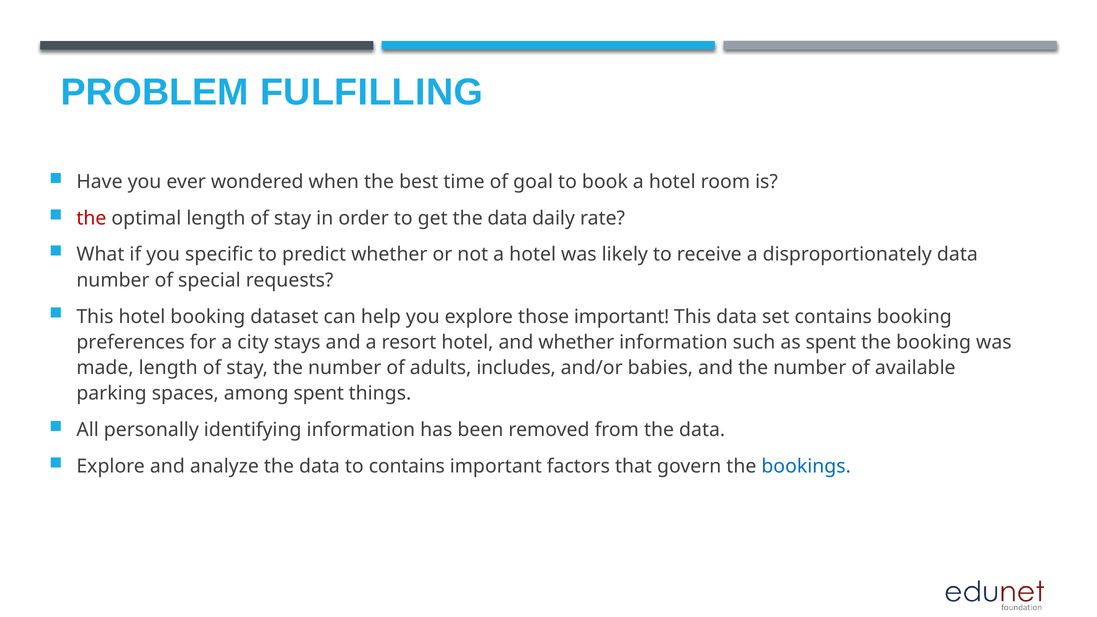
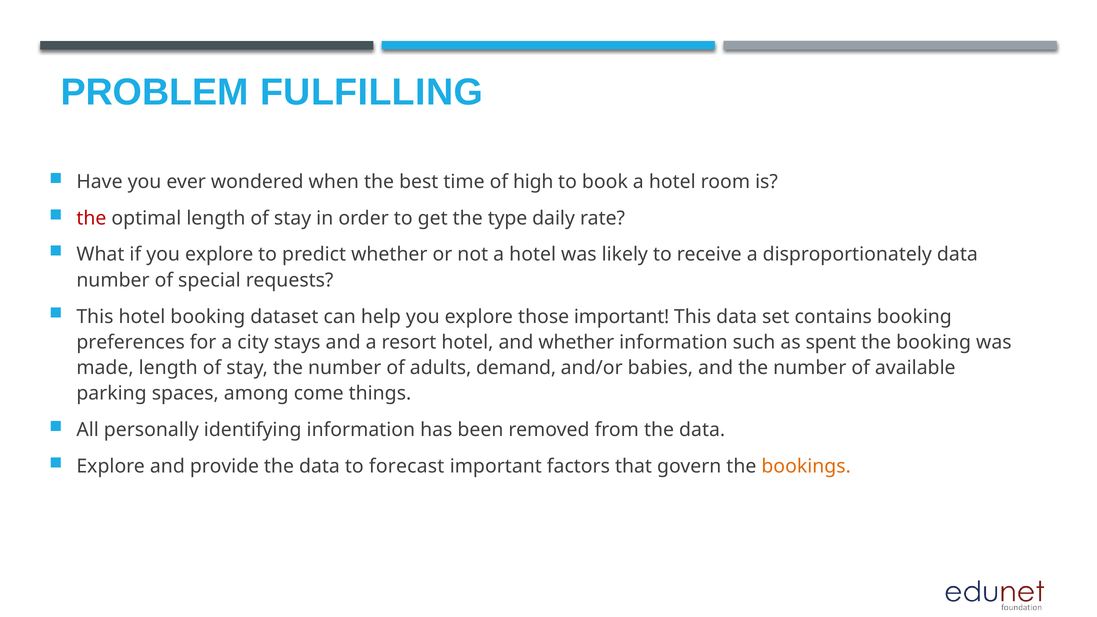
goal: goal -> high
get the data: data -> type
if you specific: specific -> explore
includes: includes -> demand
among spent: spent -> come
analyze: analyze -> provide
to contains: contains -> forecast
bookings colour: blue -> orange
